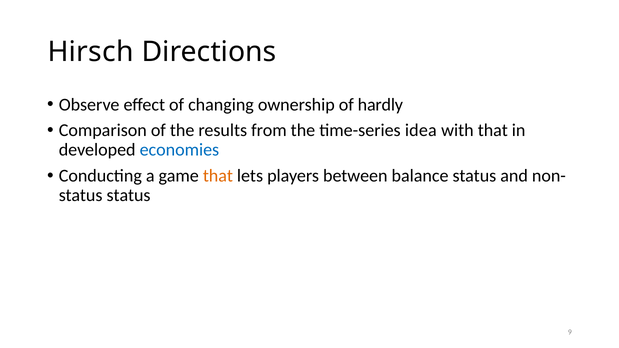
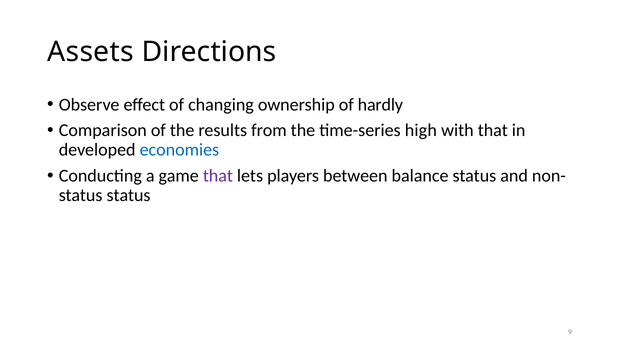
Hirsch: Hirsch -> Assets
idea: idea -> high
that at (218, 176) colour: orange -> purple
